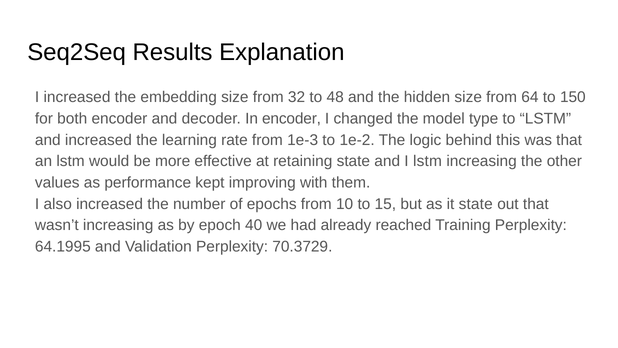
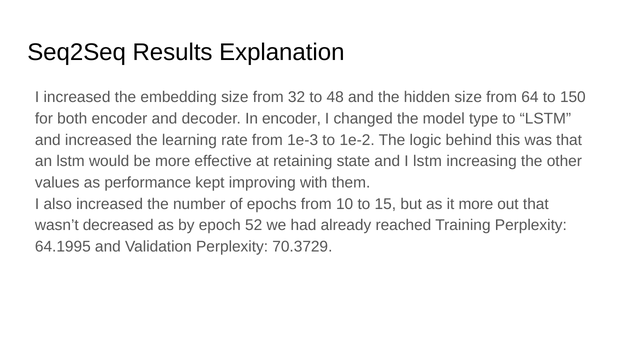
it state: state -> more
wasn’t increasing: increasing -> decreased
40: 40 -> 52
